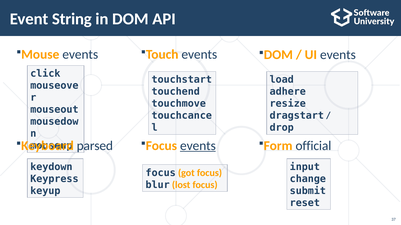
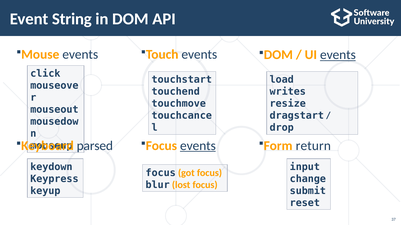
events at (338, 55) underline: none -> present
adhere: adhere -> writes
official: official -> return
